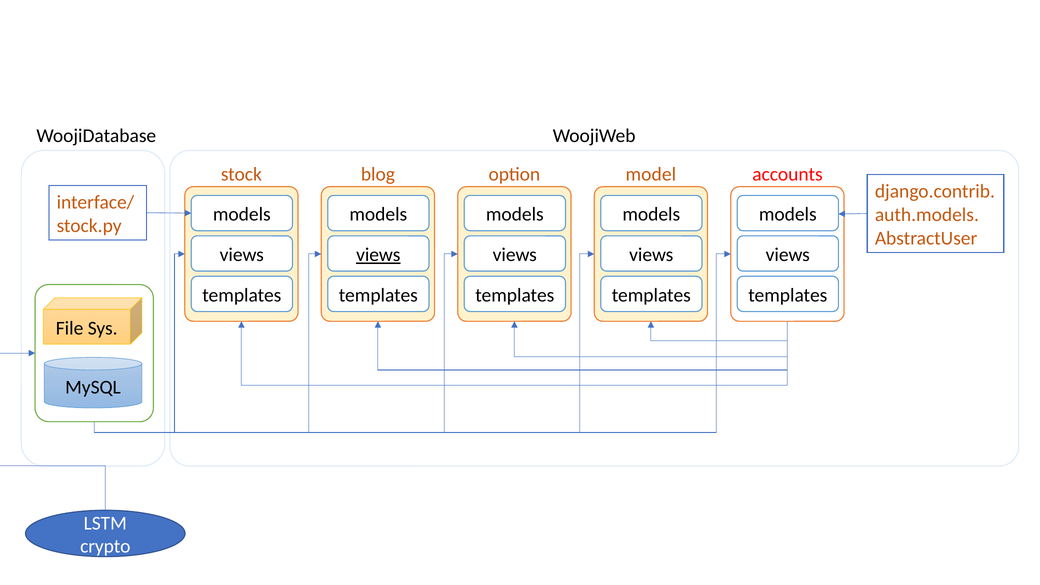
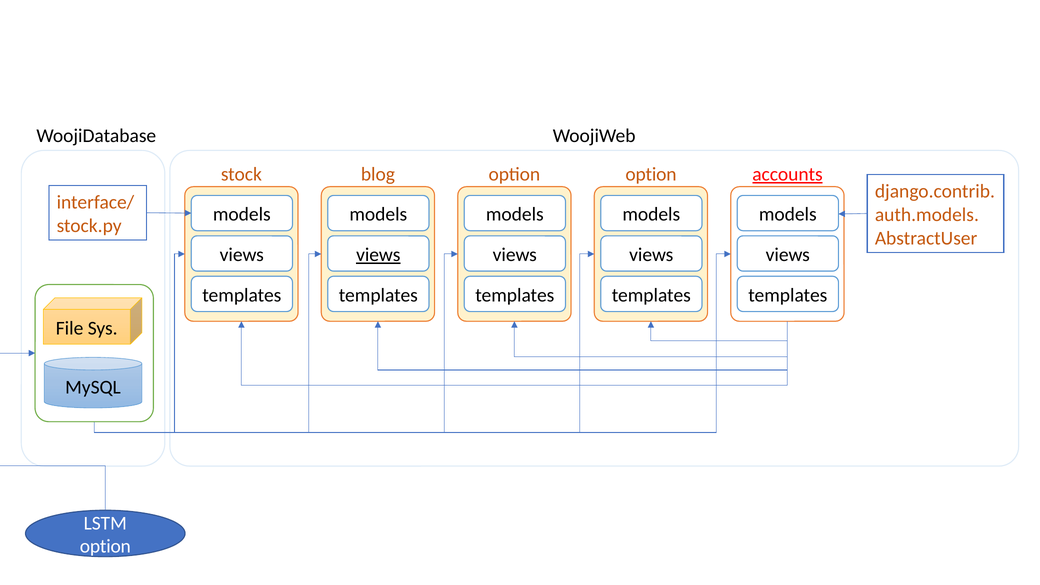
model at (651, 174): model -> option
accounts underline: none -> present
crypto at (105, 546): crypto -> option
